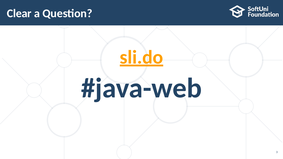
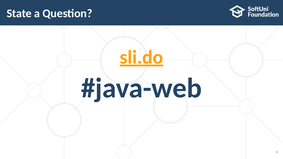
Clear: Clear -> State
